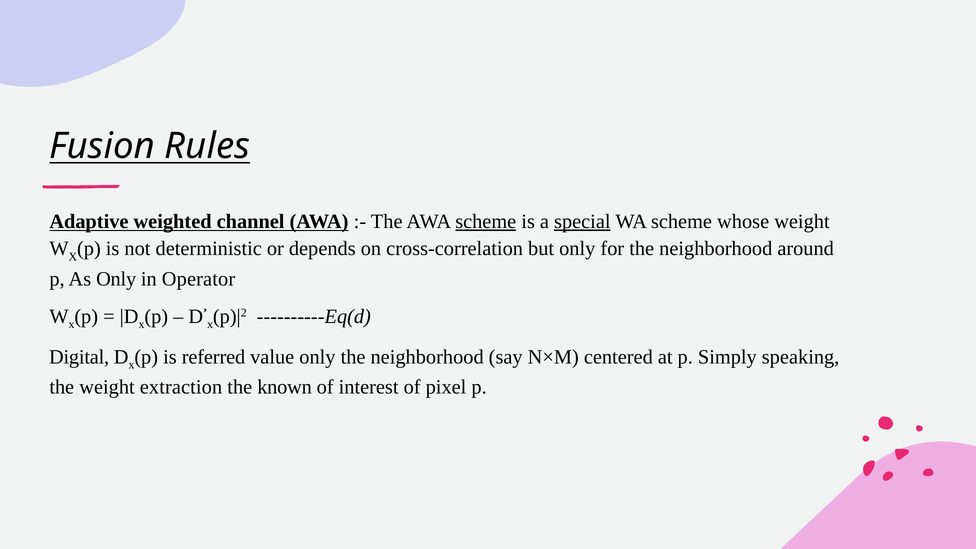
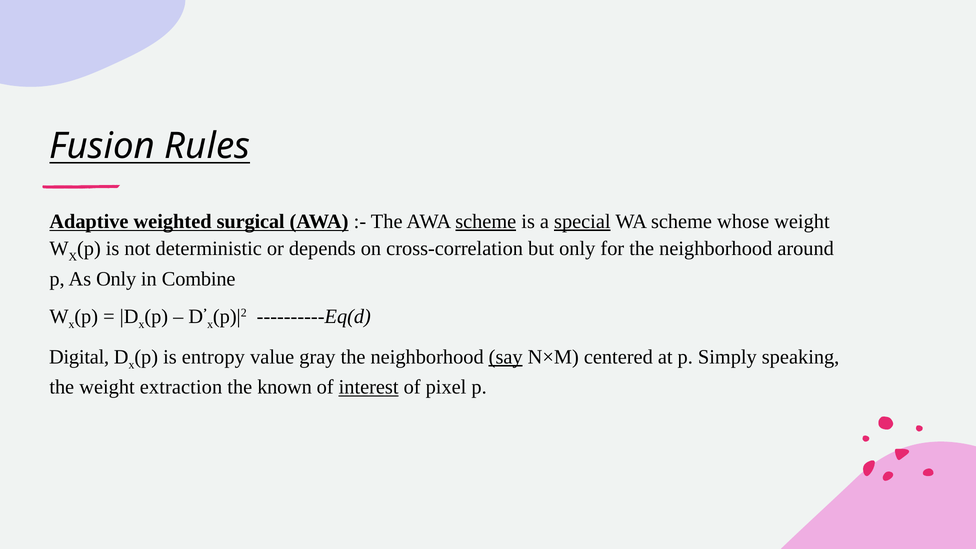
channel: channel -> surgical
Operator: Operator -> Combine
referred: referred -> entropy
value only: only -> gray
say underline: none -> present
interest underline: none -> present
